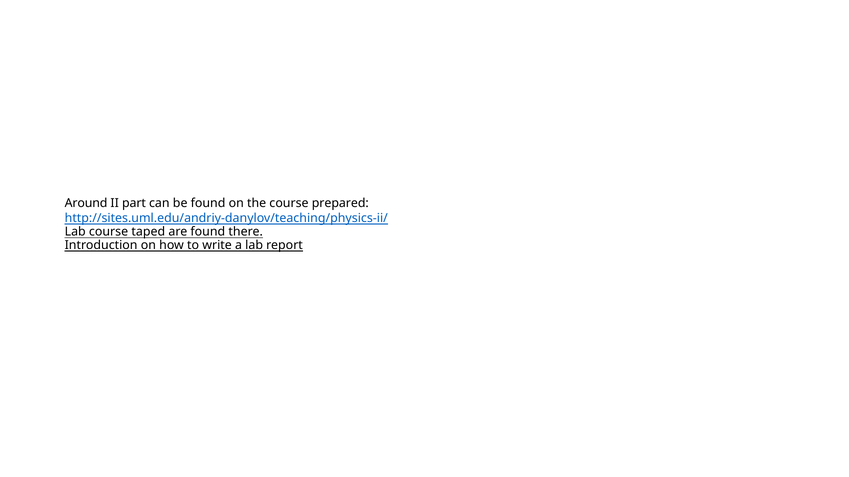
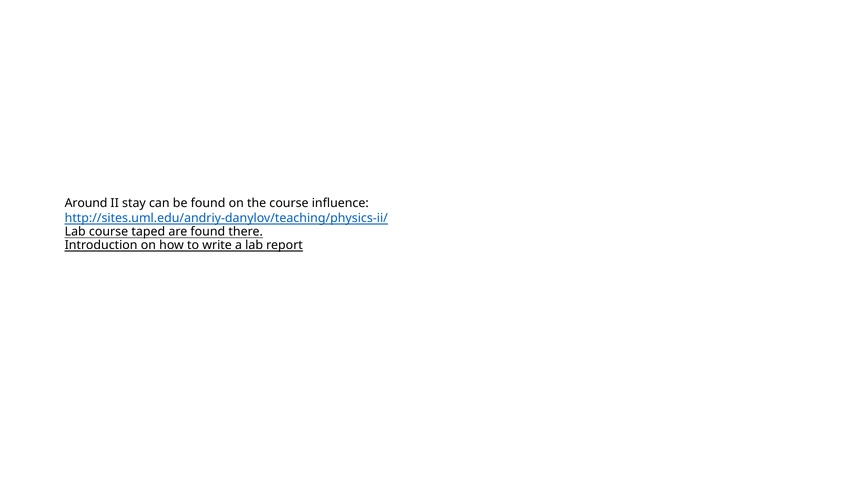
part: part -> stay
prepared: prepared -> influence
